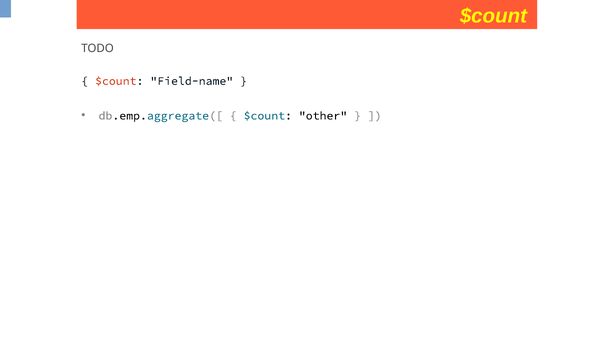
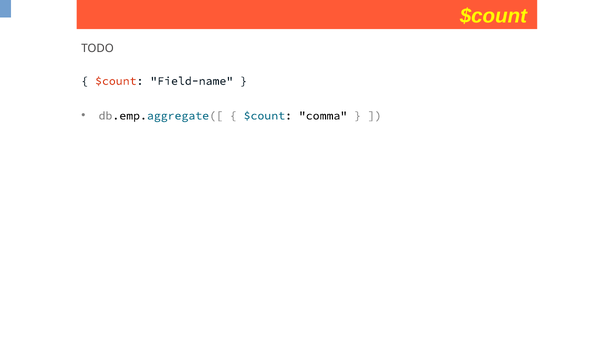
other: other -> comma
